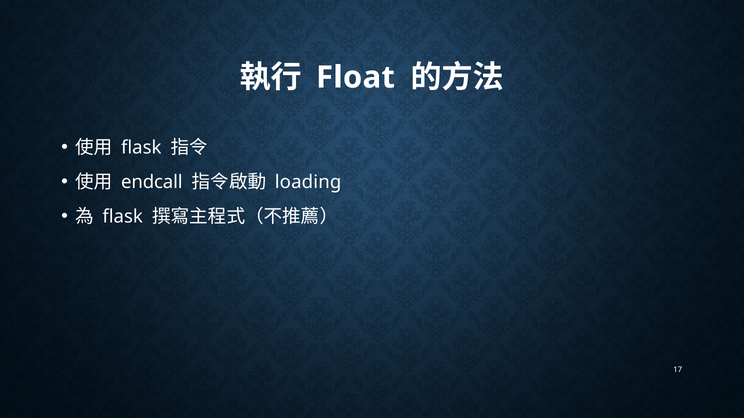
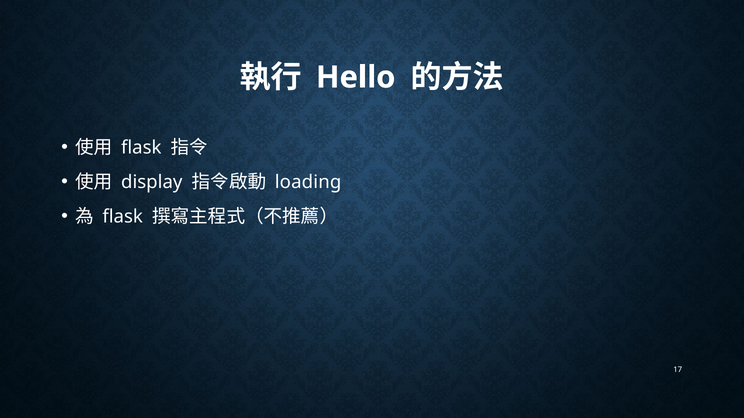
Float: Float -> Hello
endcall: endcall -> display
